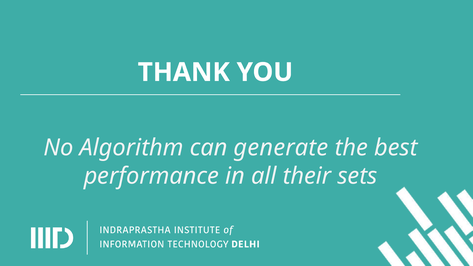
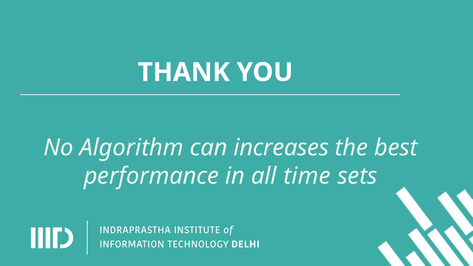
generate: generate -> increases
their: their -> time
